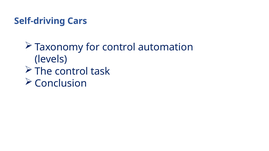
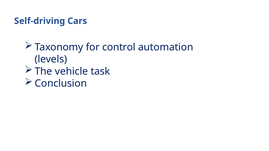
The control: control -> vehicle
